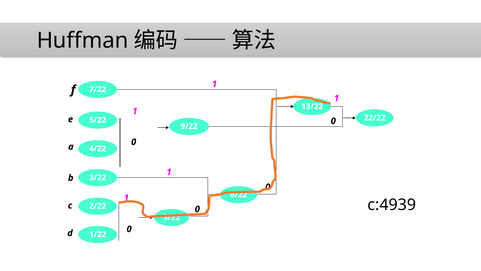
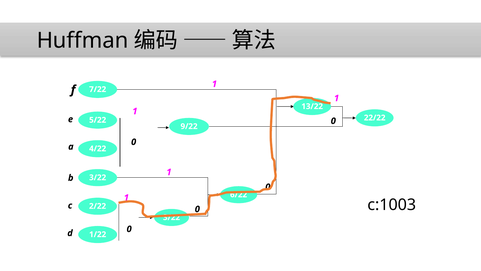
c:4939: c:4939 -> c:1003
